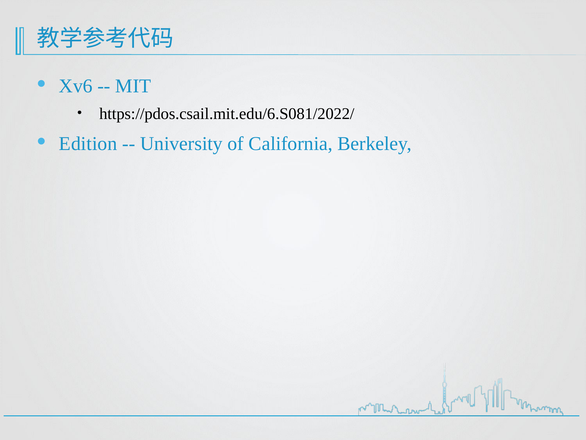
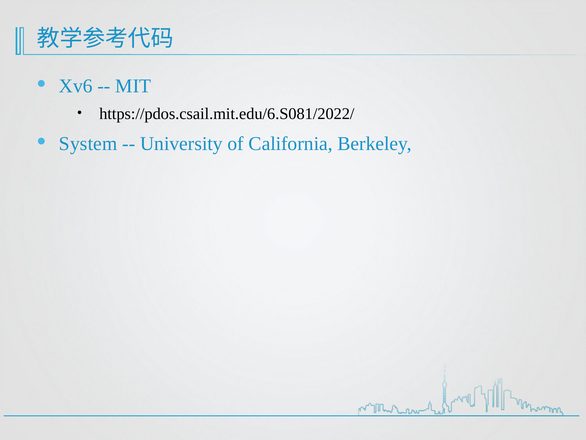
Edition: Edition -> System
